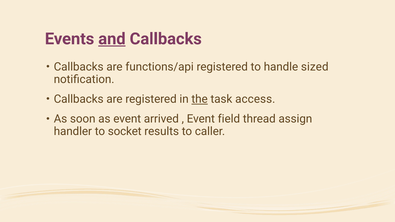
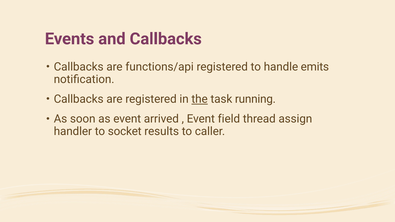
and underline: present -> none
sized: sized -> emits
access: access -> running
